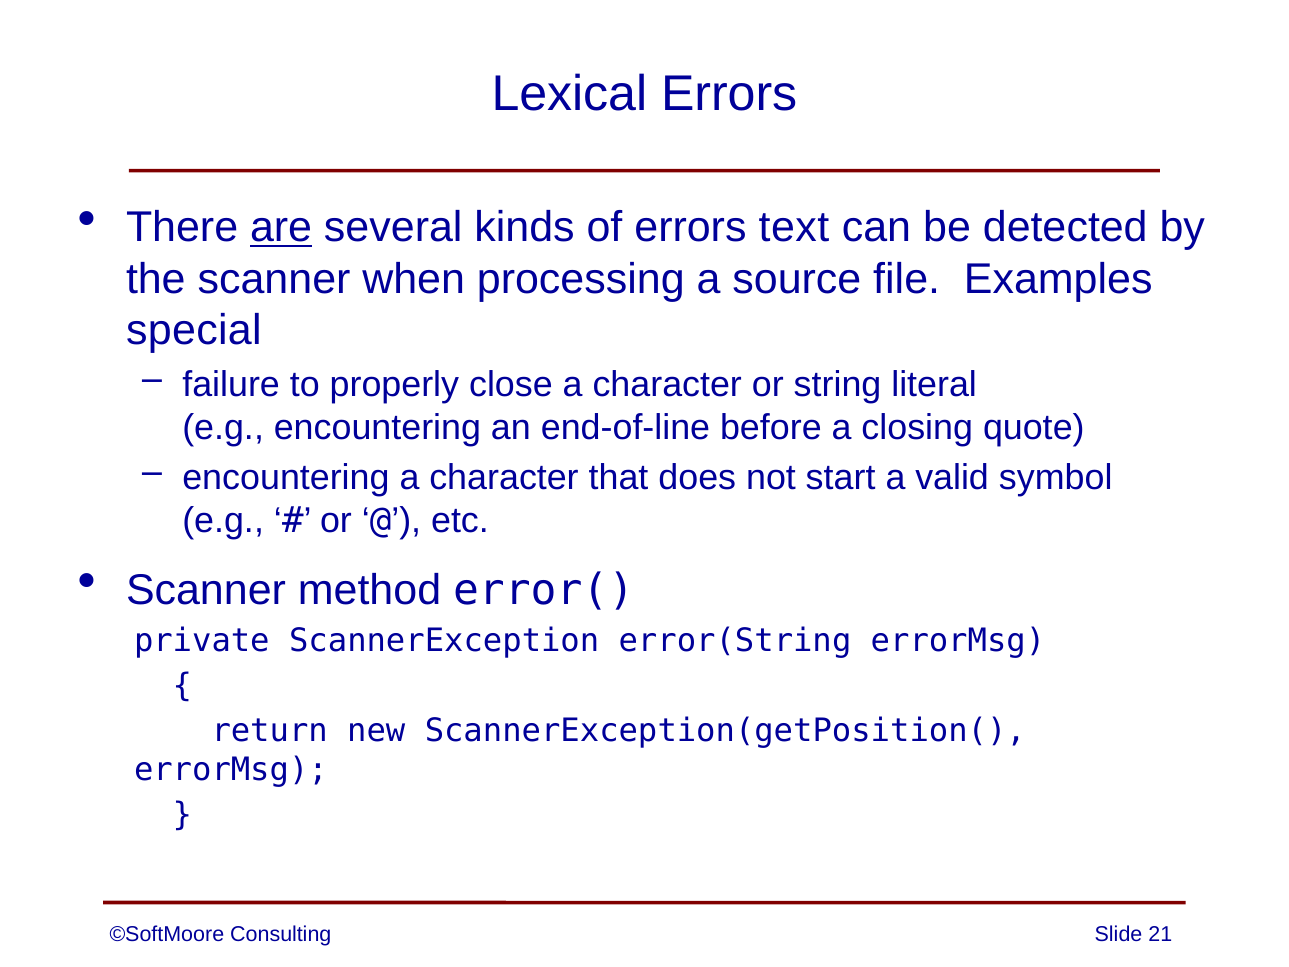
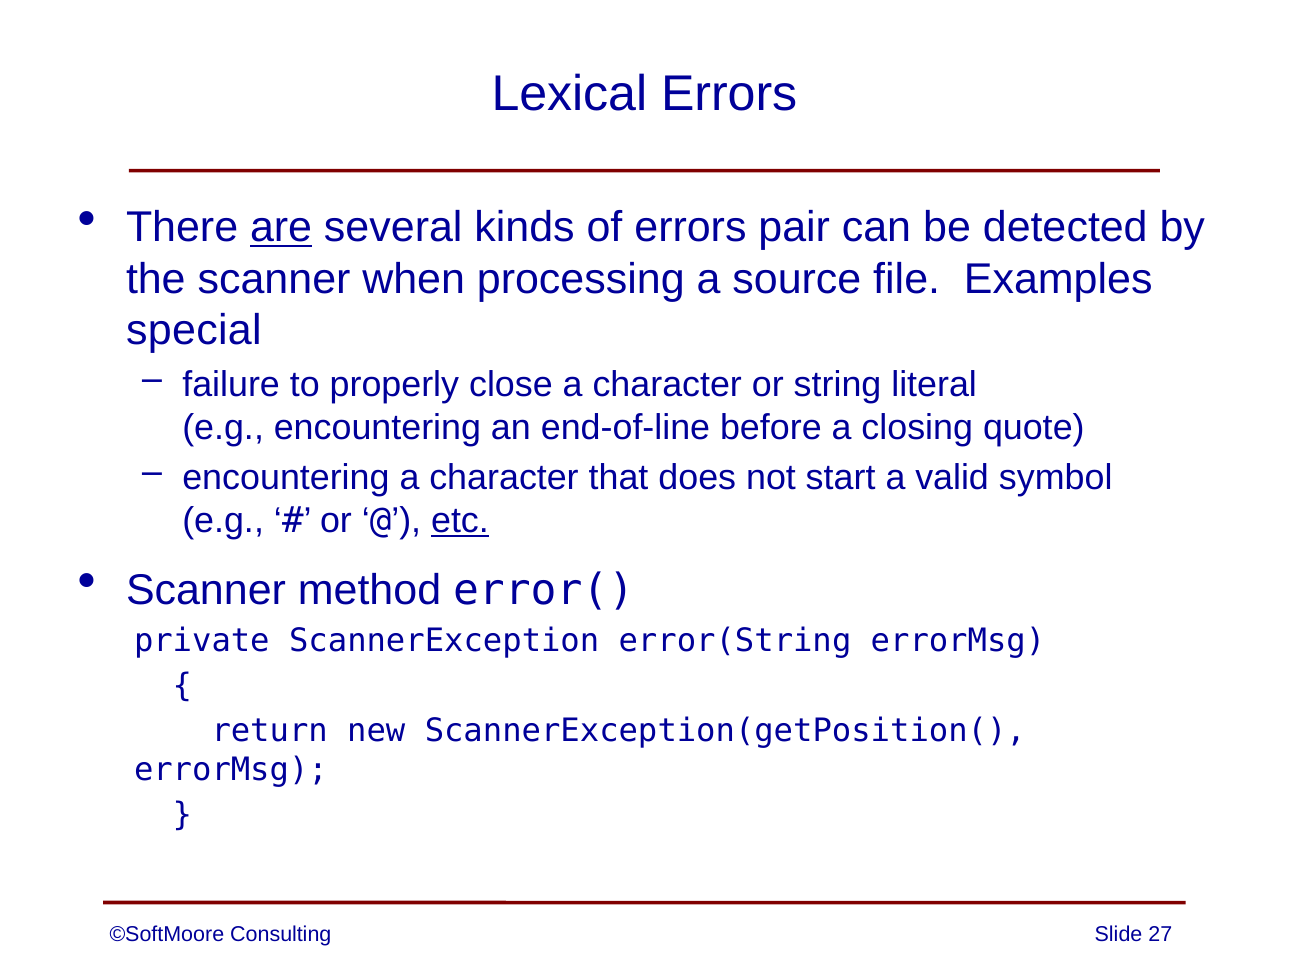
text: text -> pair
etc underline: none -> present
21: 21 -> 27
